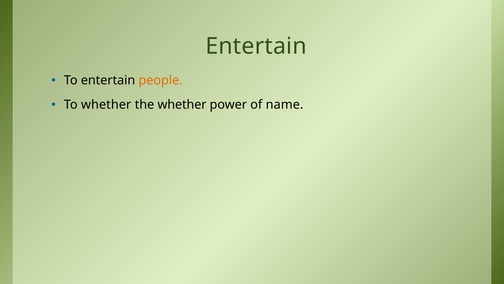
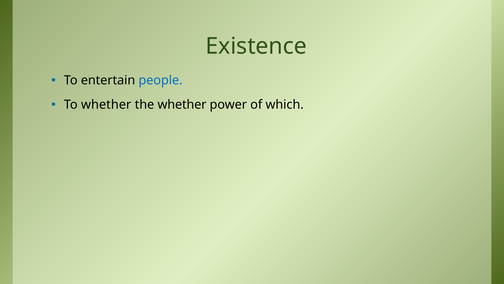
Entertain at (256, 46): Entertain -> Existence
people colour: orange -> blue
name: name -> which
